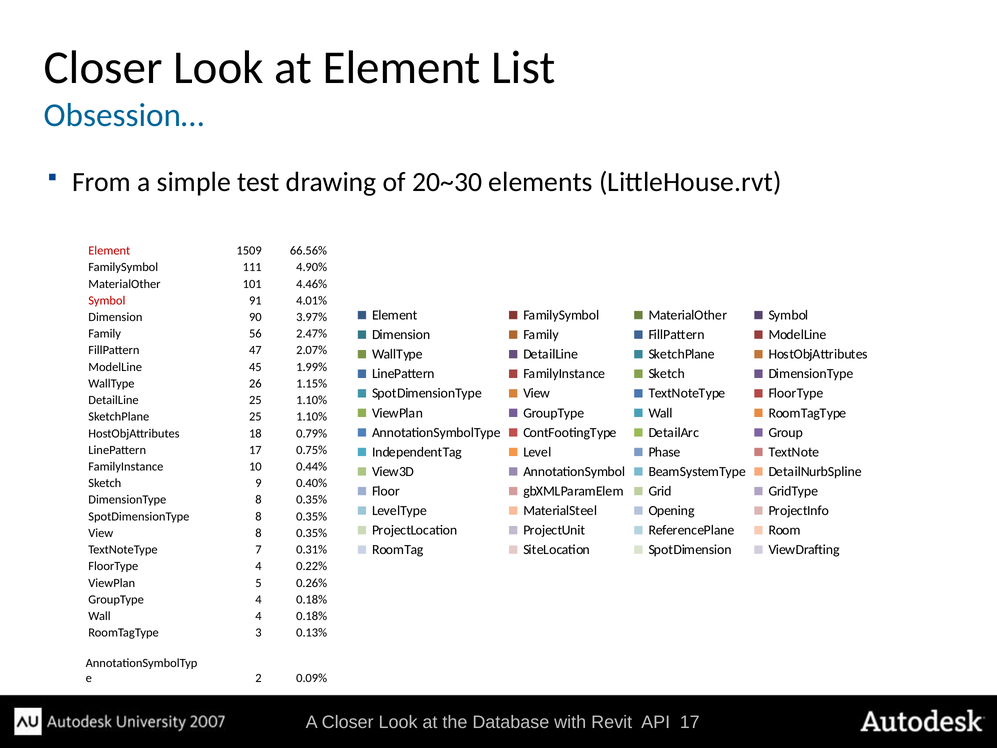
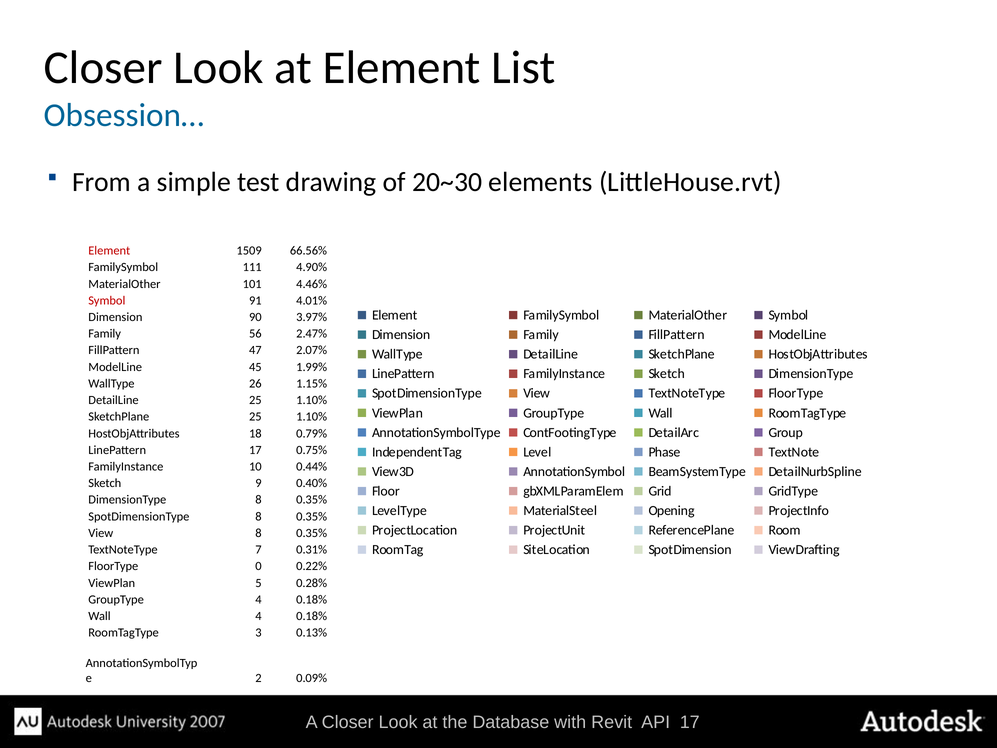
FloorType 4: 4 -> 0
0.26%: 0.26% -> 0.28%
